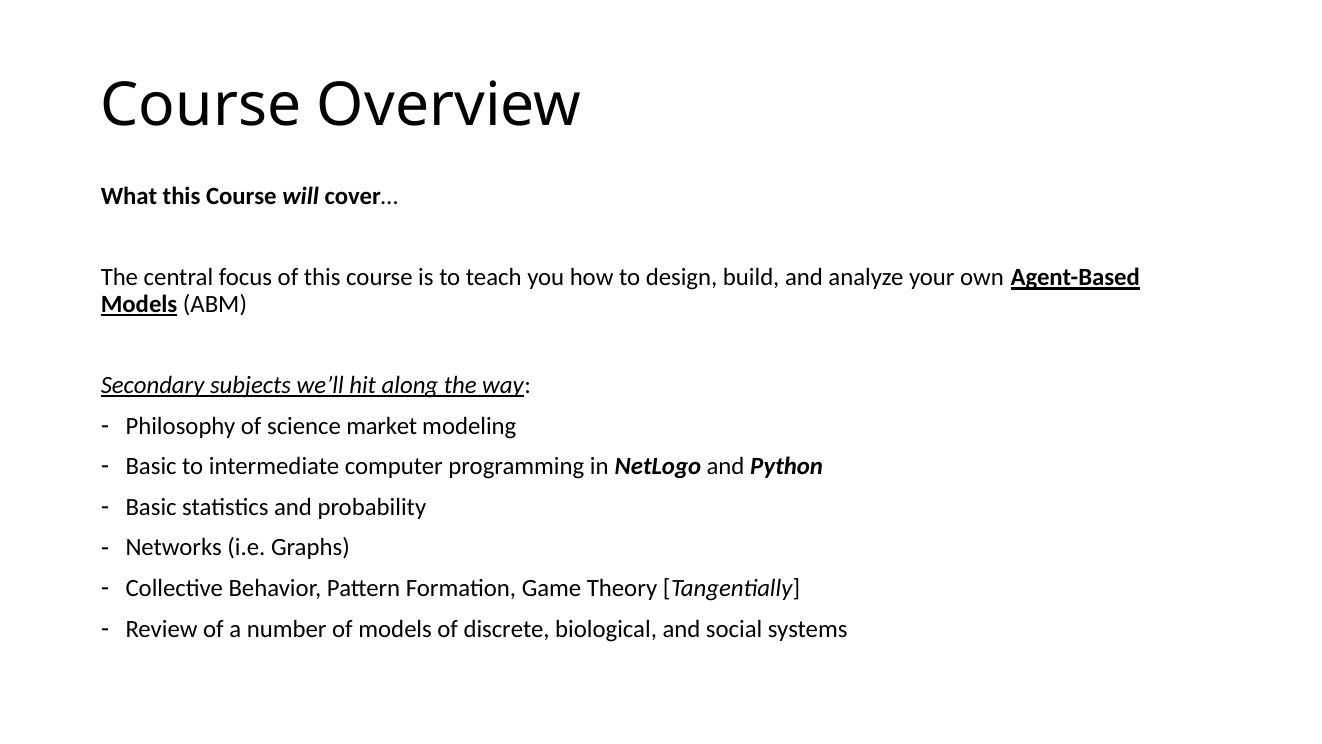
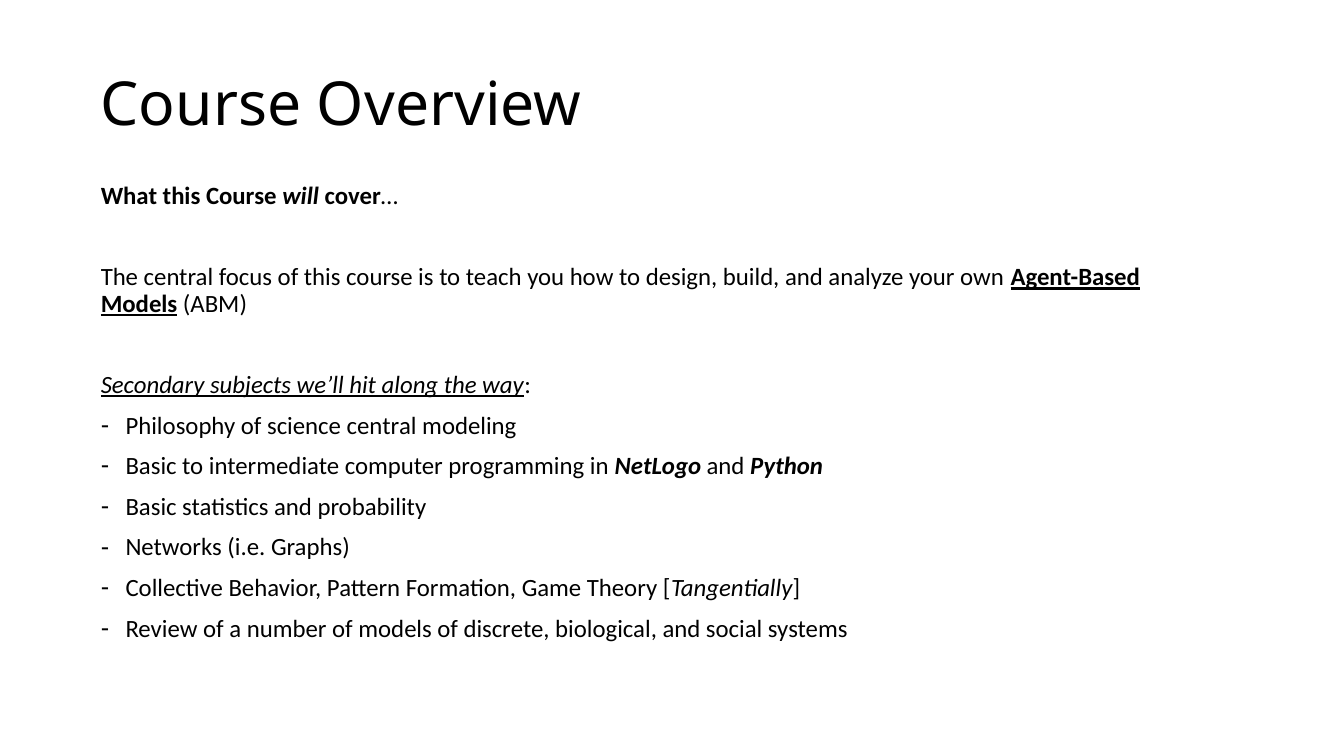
science market: market -> central
